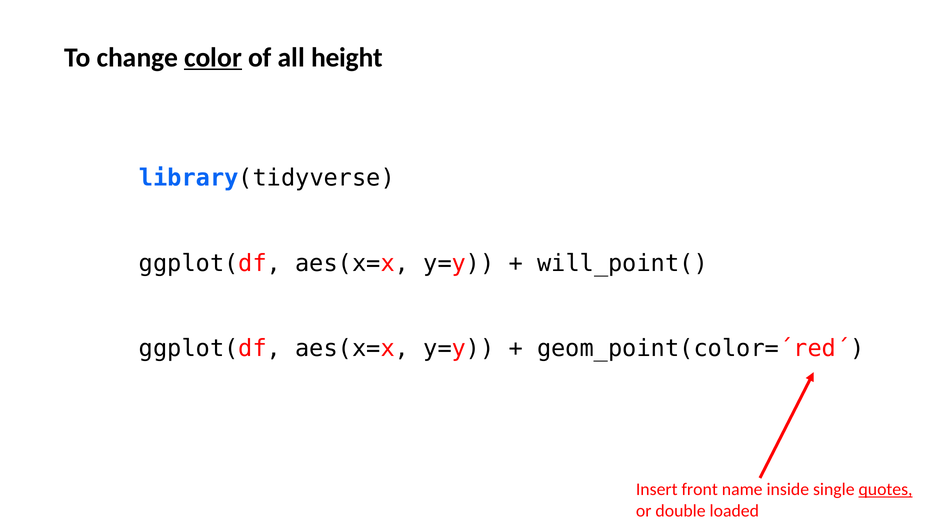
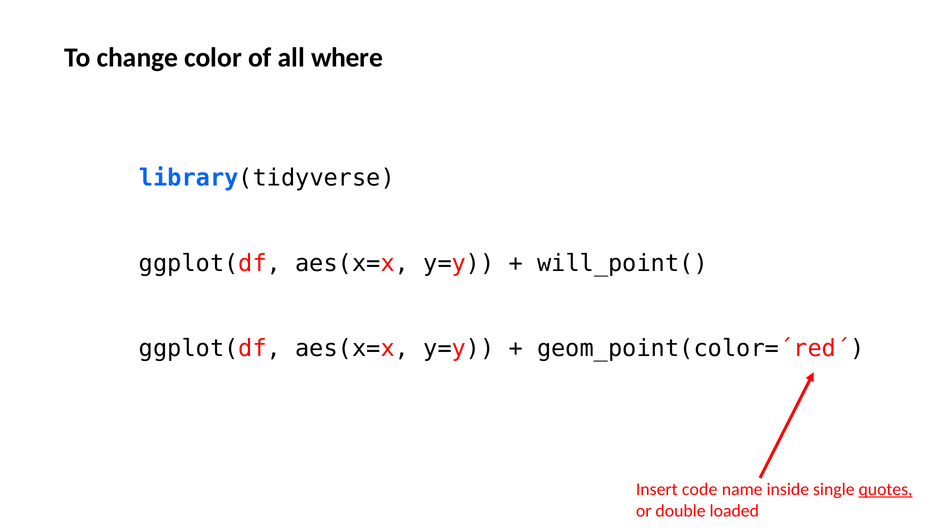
color underline: present -> none
height: height -> where
front: front -> code
